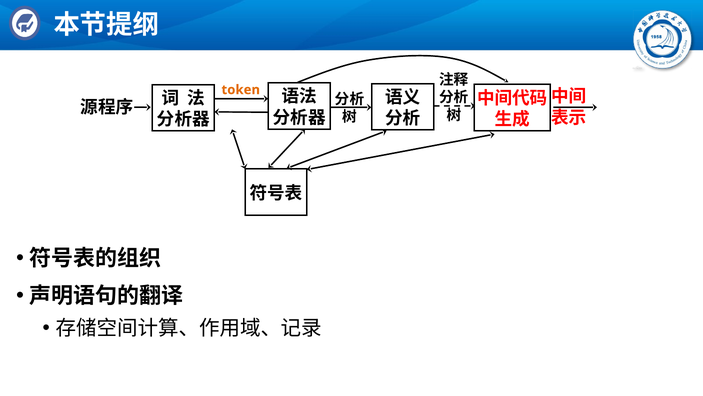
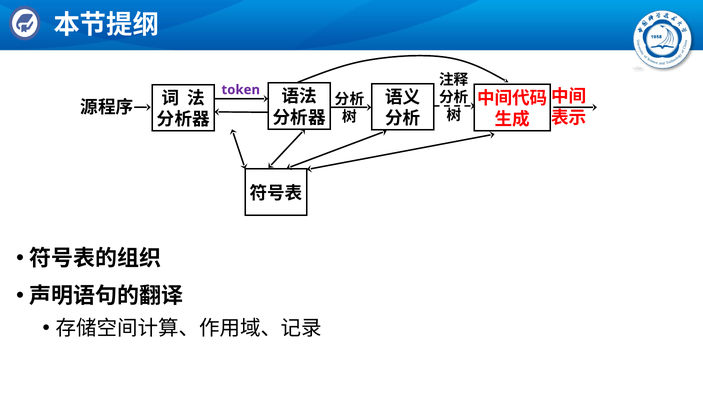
token colour: orange -> purple
